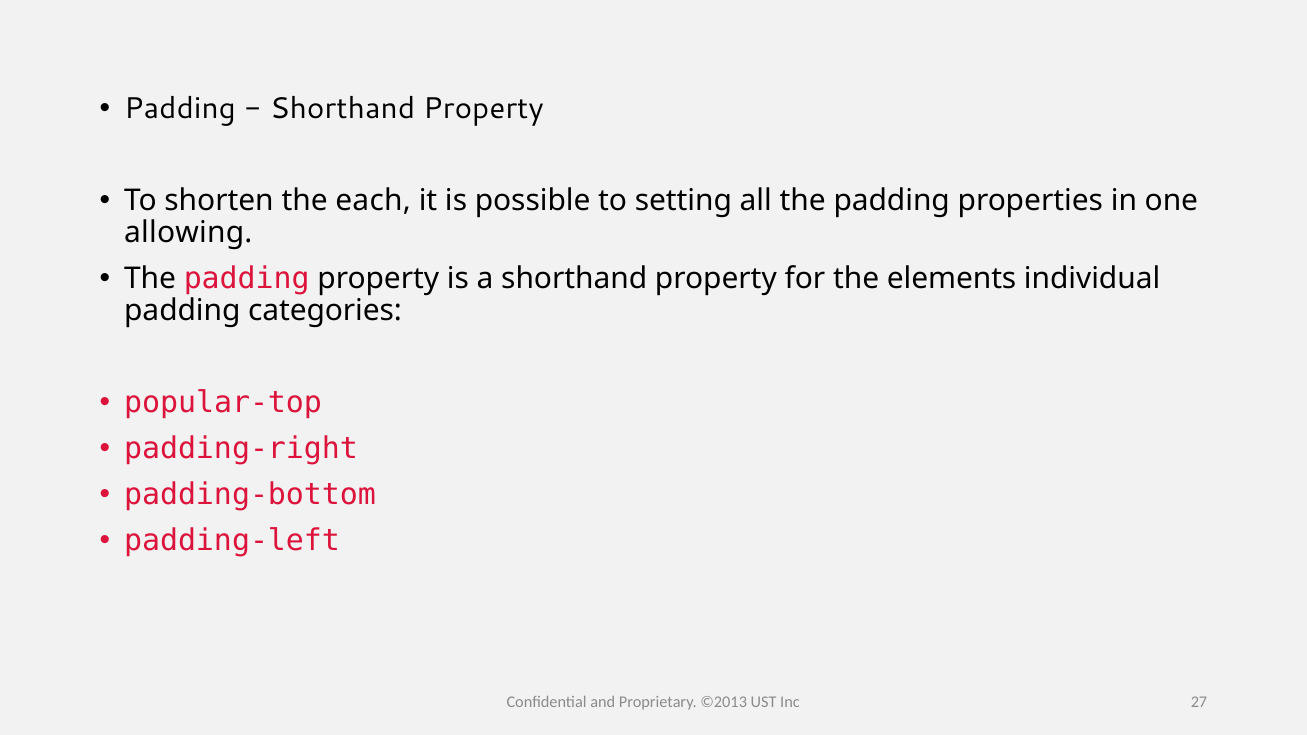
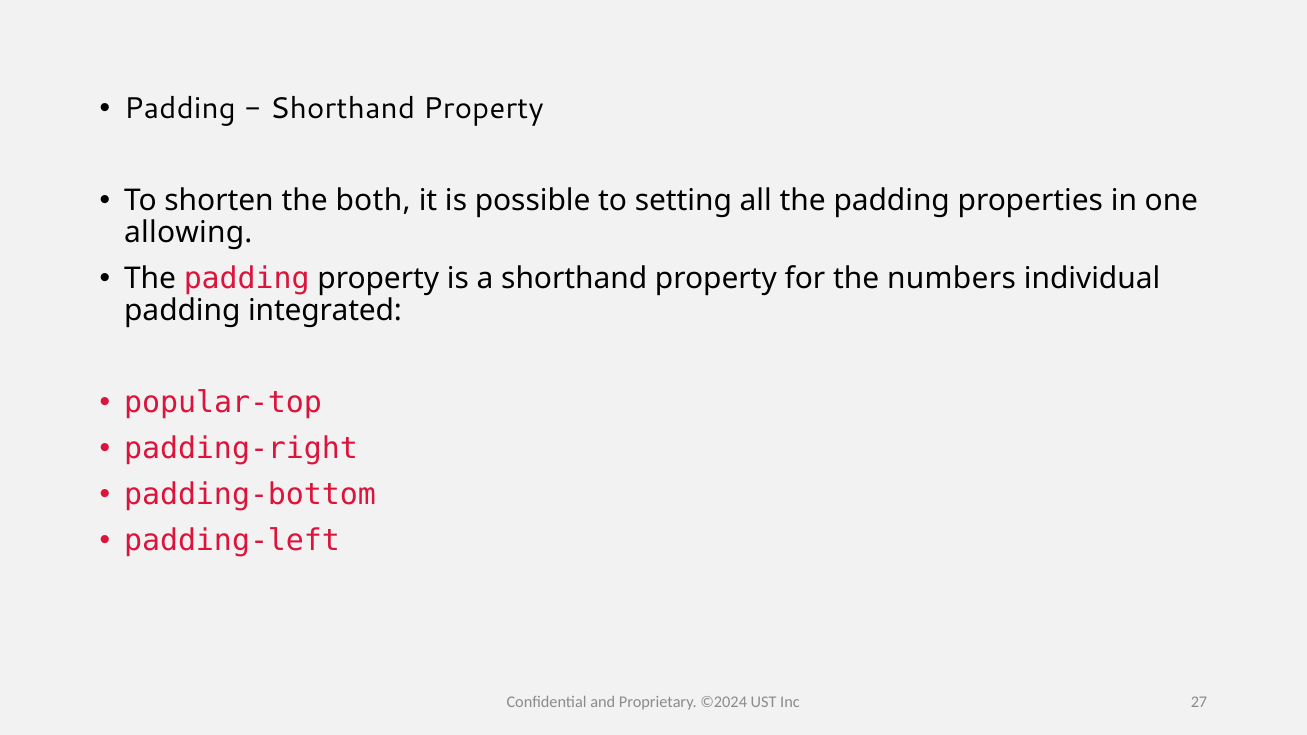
each: each -> both
elements: elements -> numbers
categories: categories -> integrated
©2013: ©2013 -> ©2024
